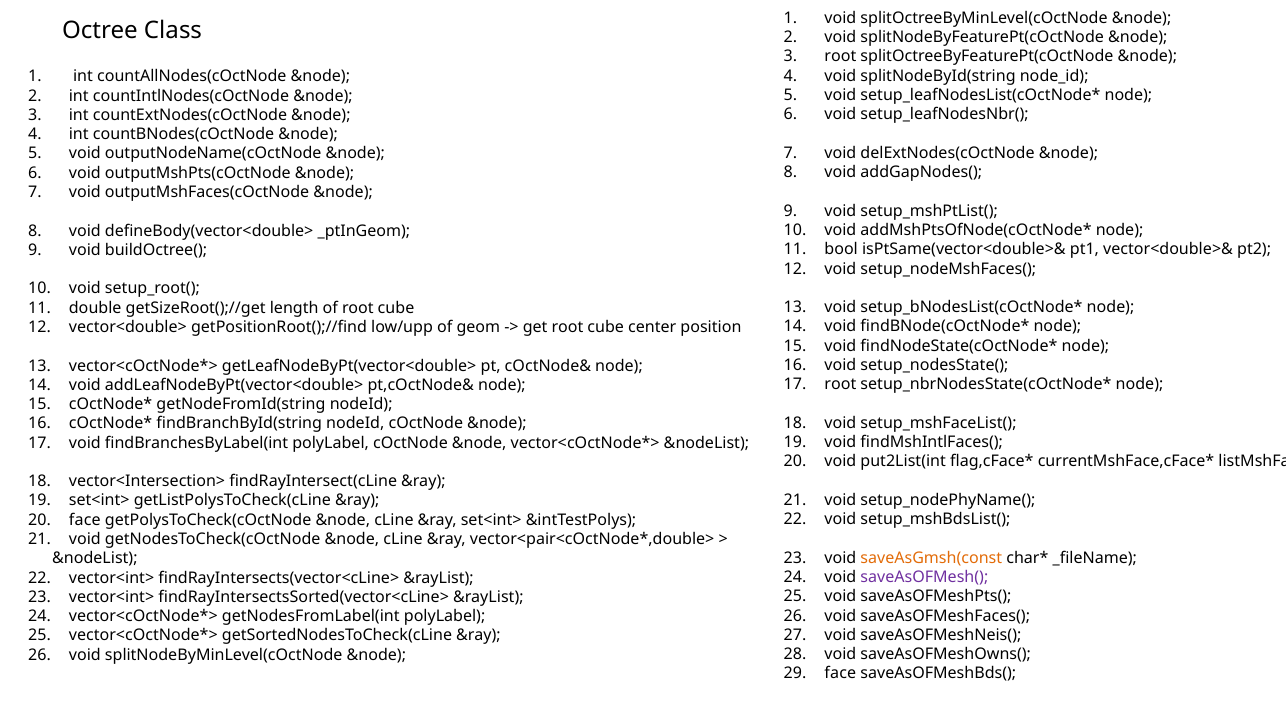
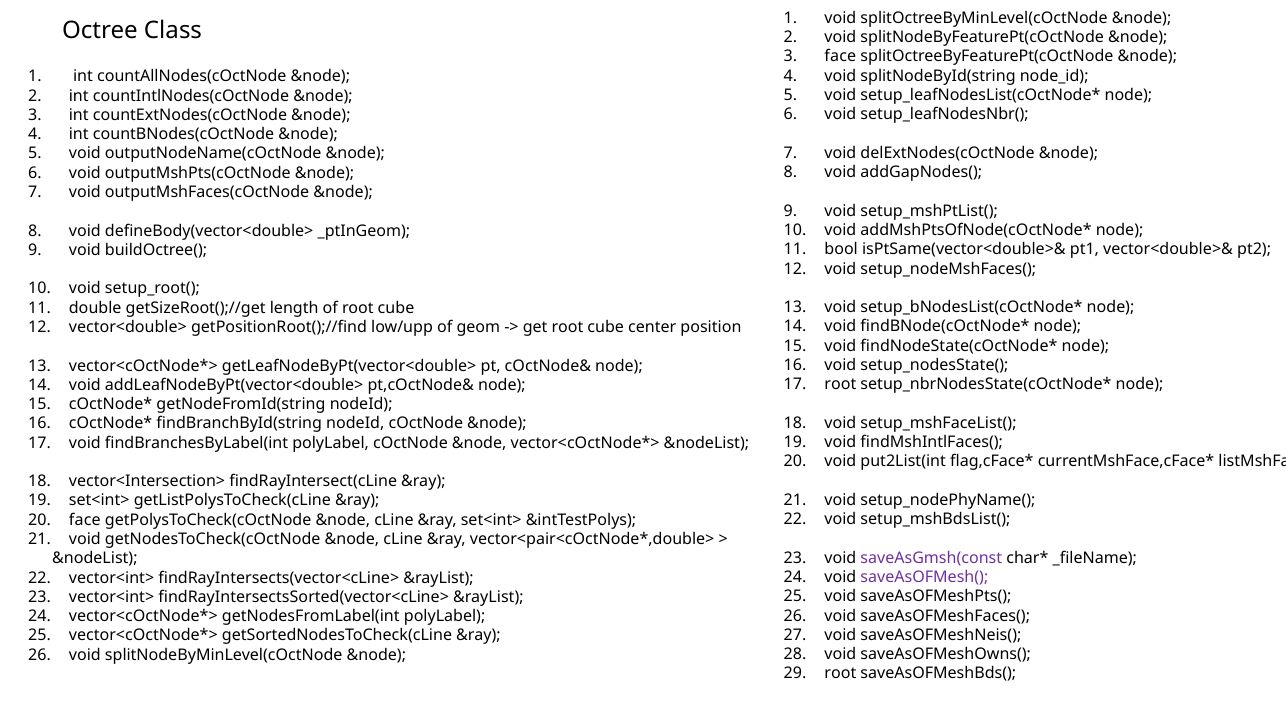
root at (840, 57): root -> face
saveAsGmsh(const colour: orange -> purple
face at (840, 674): face -> root
